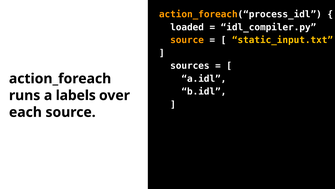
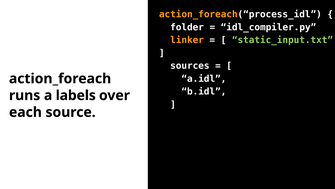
loaded: loaded -> folder
source at (187, 40): source -> linker
static_input.txt colour: yellow -> light green
